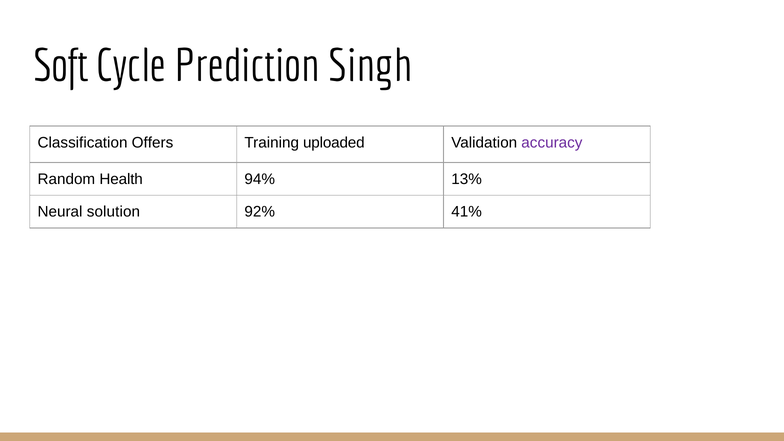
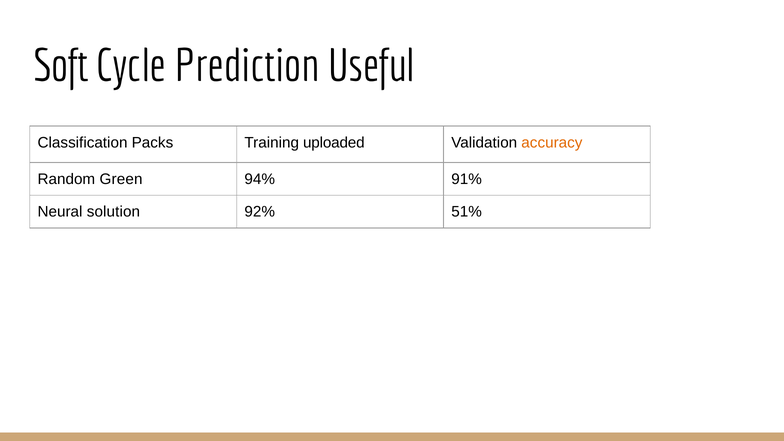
Singh: Singh -> Useful
Offers: Offers -> Packs
accuracy colour: purple -> orange
Health: Health -> Green
13%: 13% -> 91%
41%: 41% -> 51%
